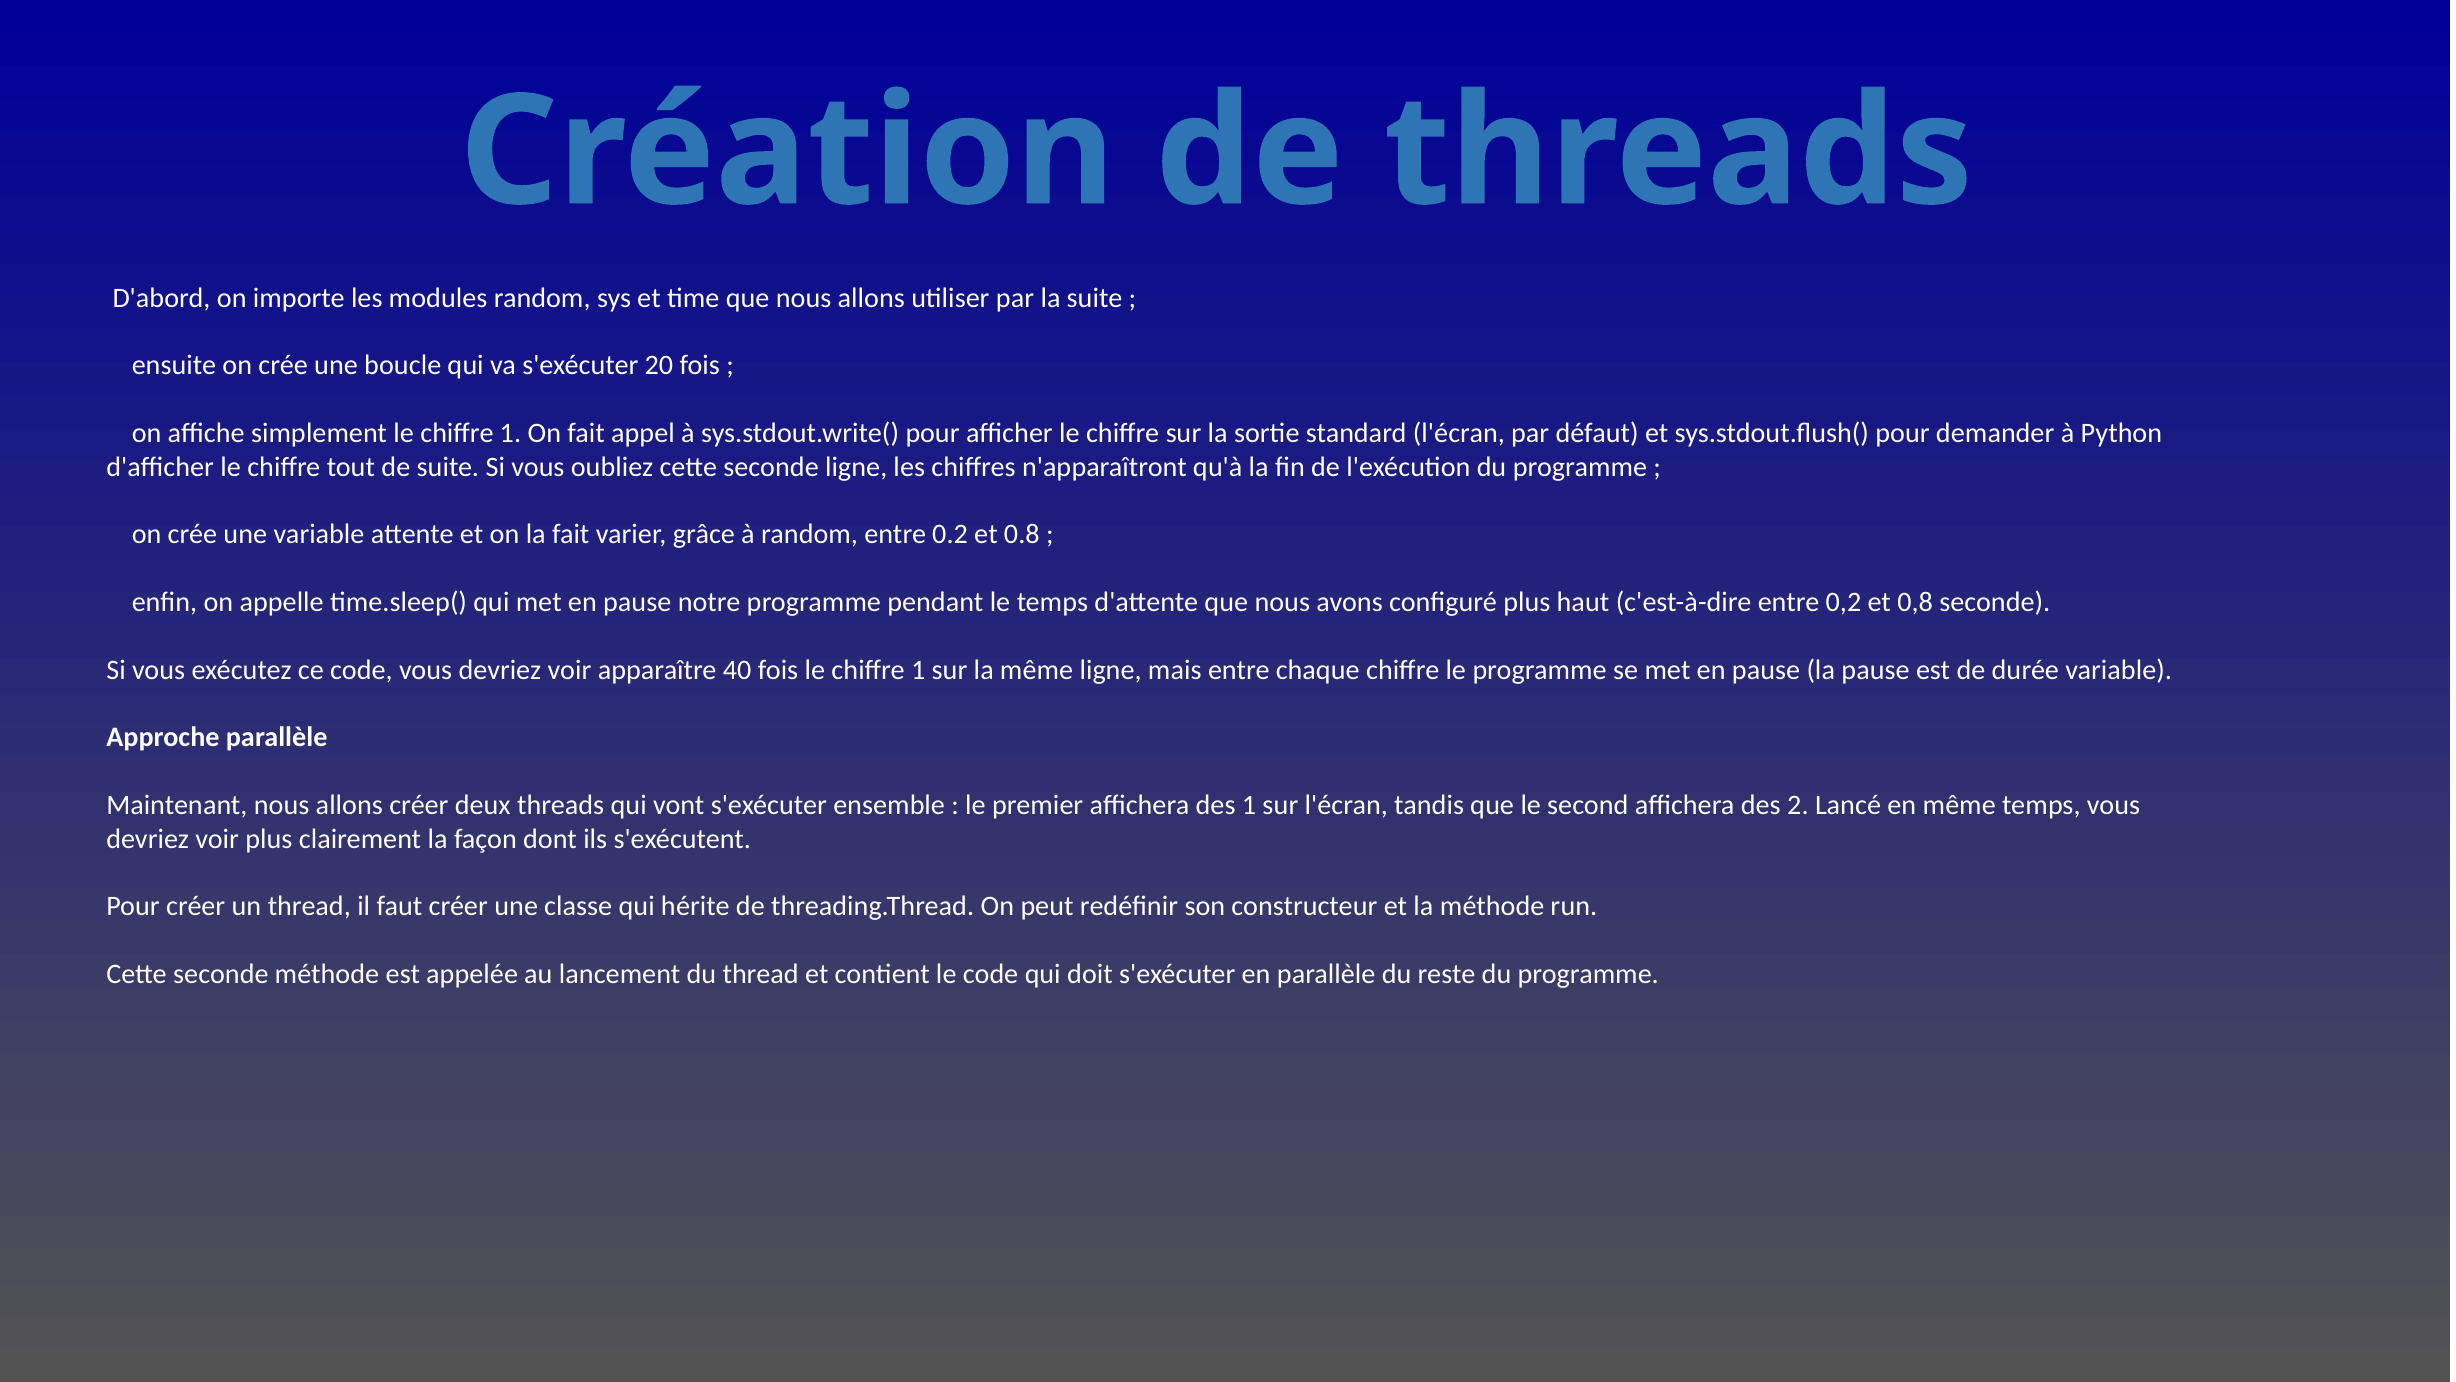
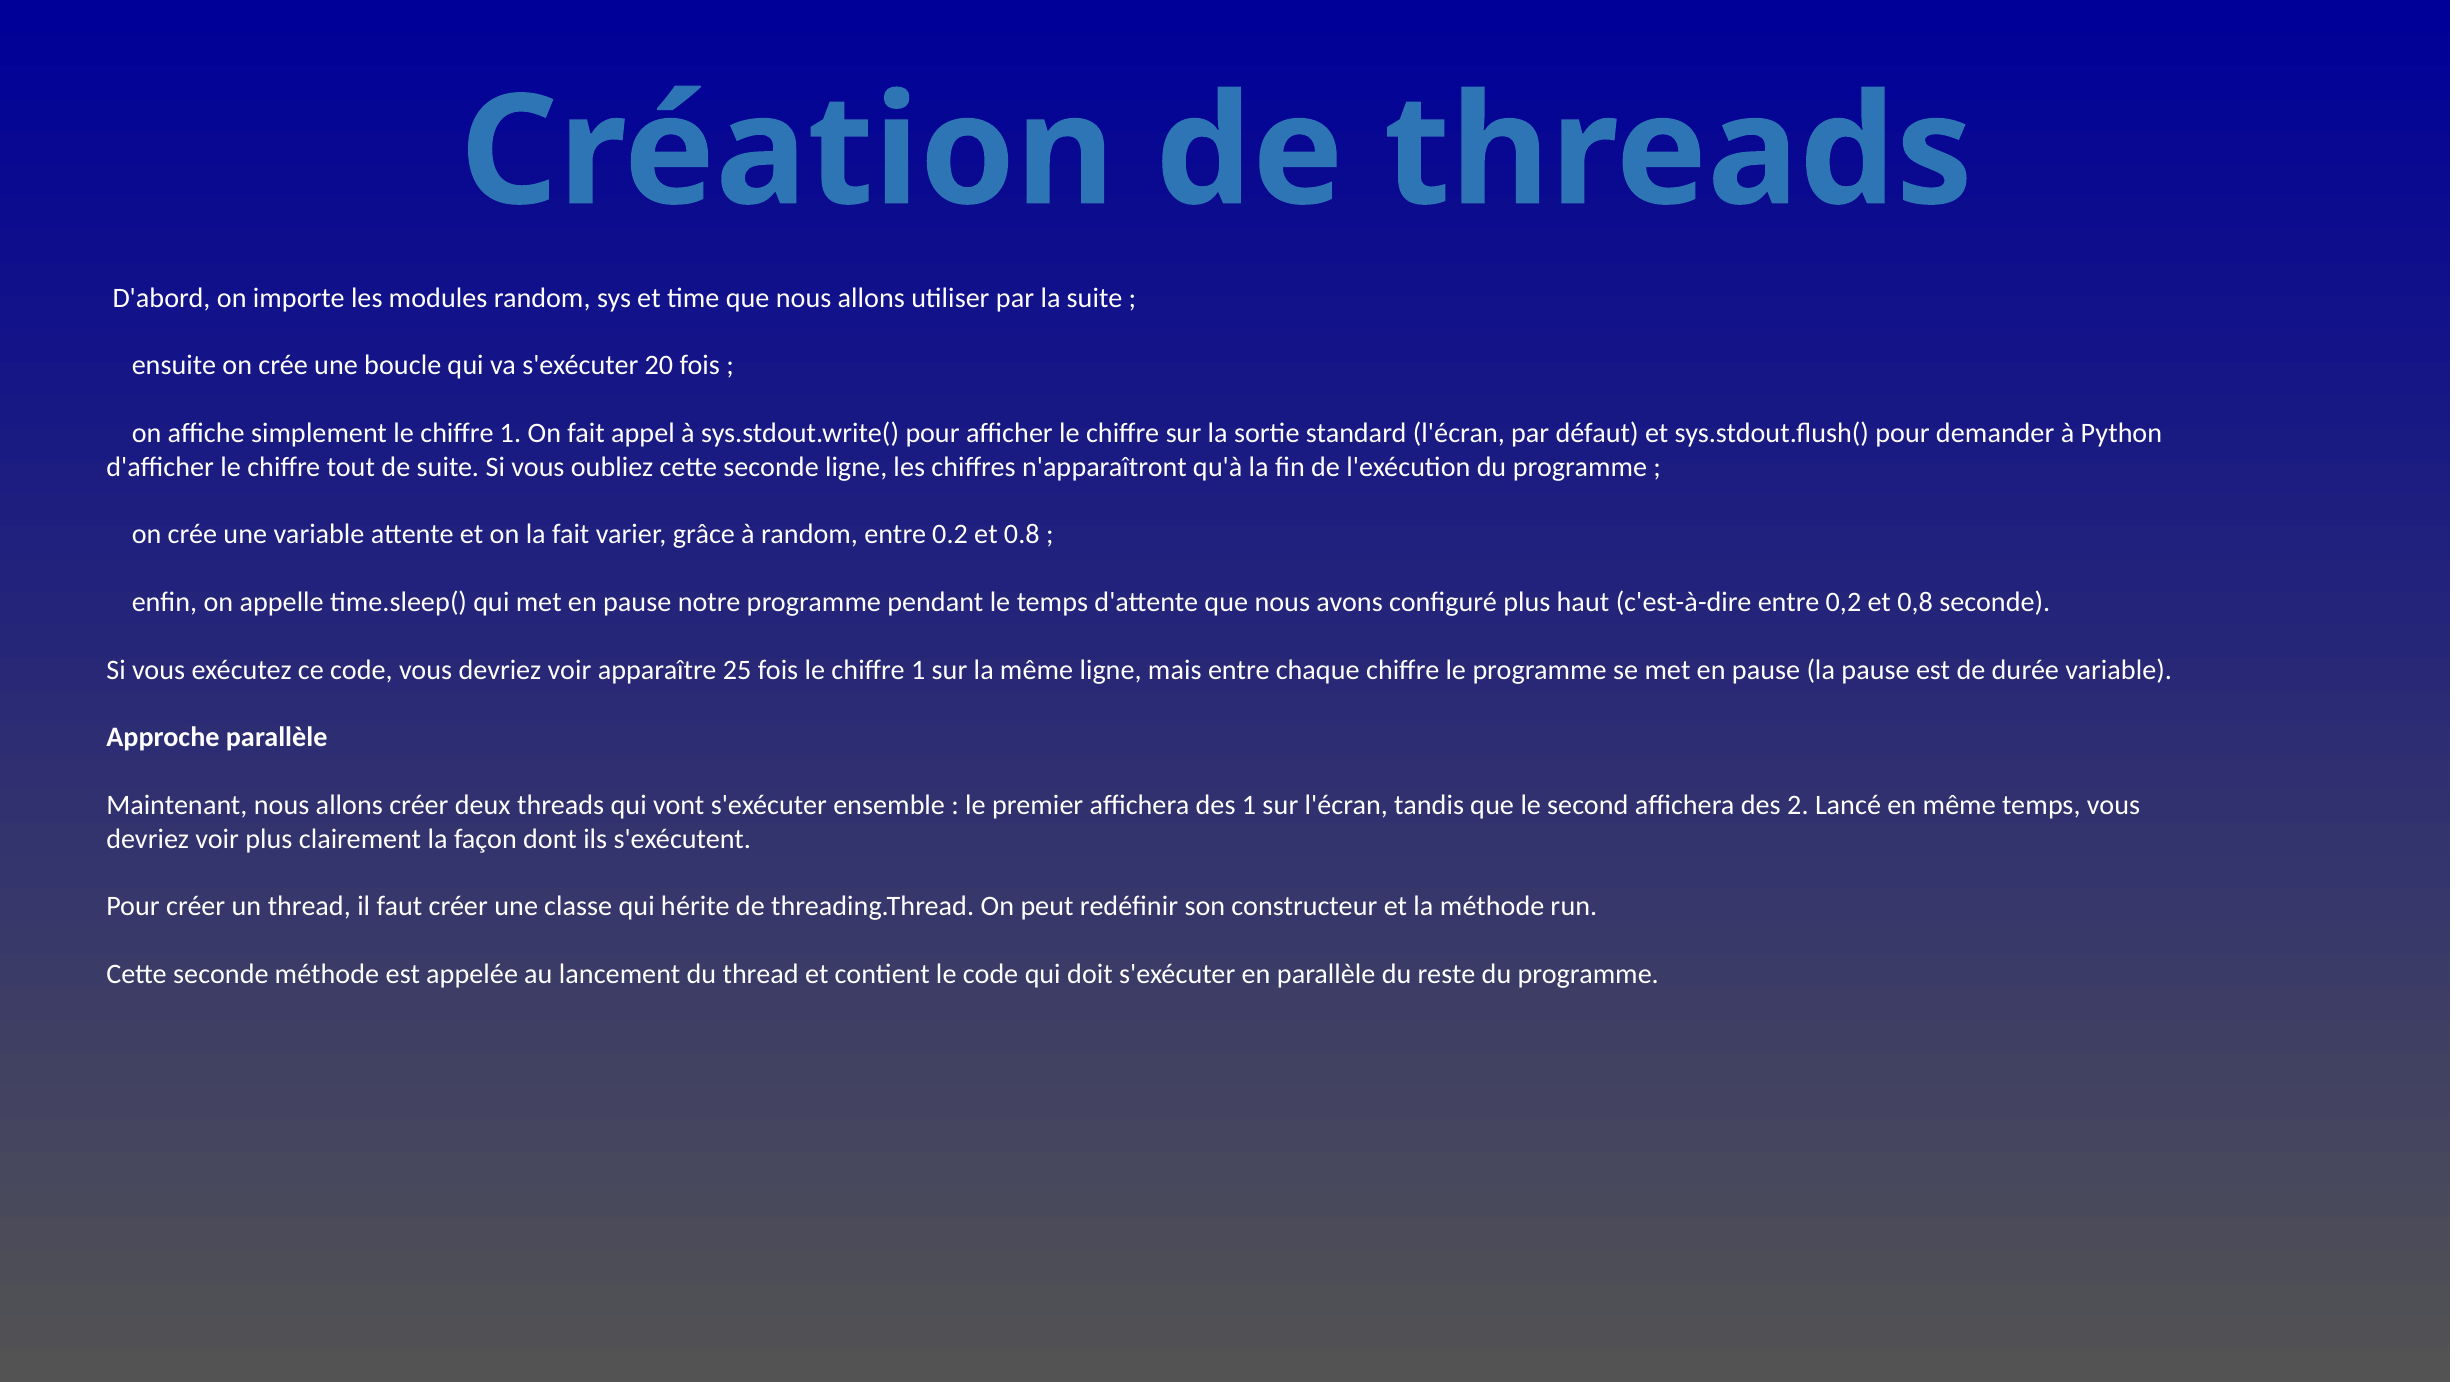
40: 40 -> 25
